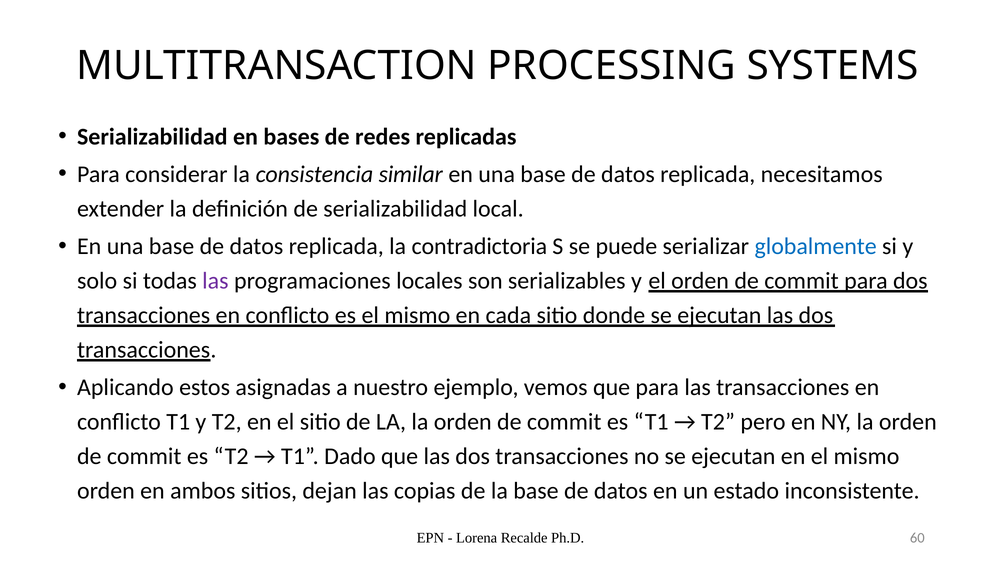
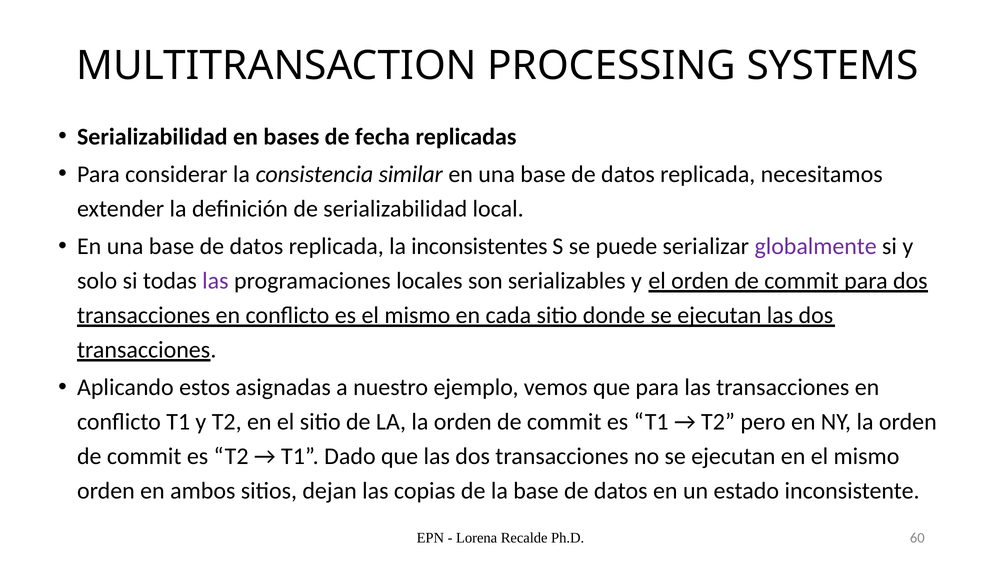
redes: redes -> fecha
contradictoria: contradictoria -> inconsistentes
globalmente colour: blue -> purple
